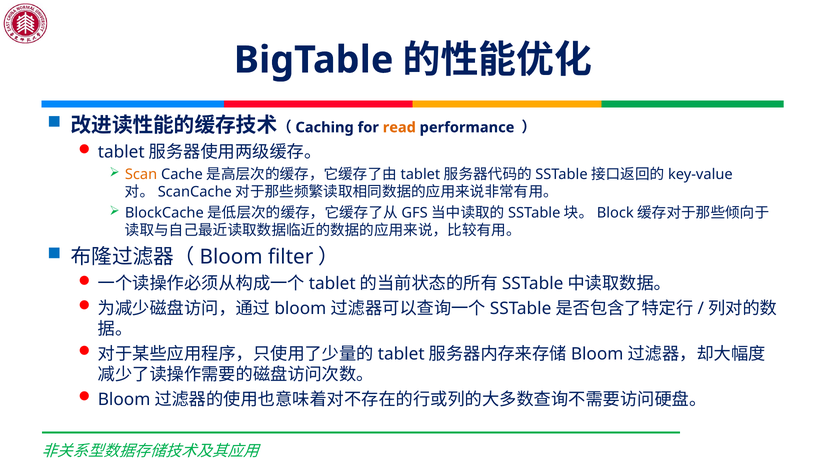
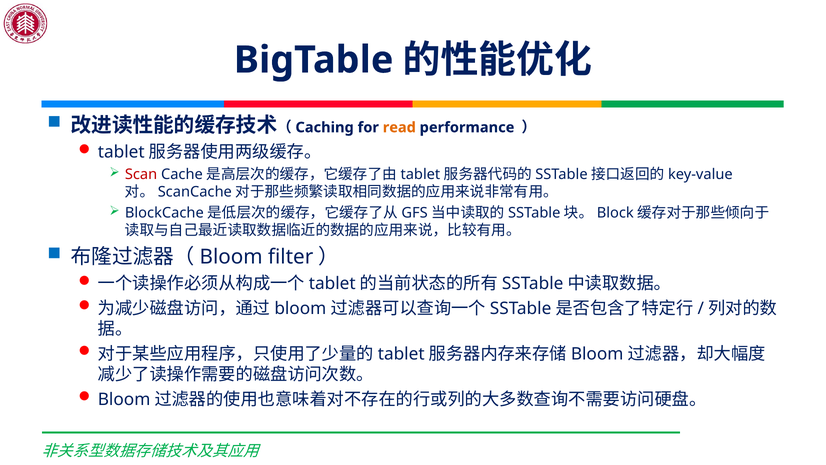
Scan colour: orange -> red
